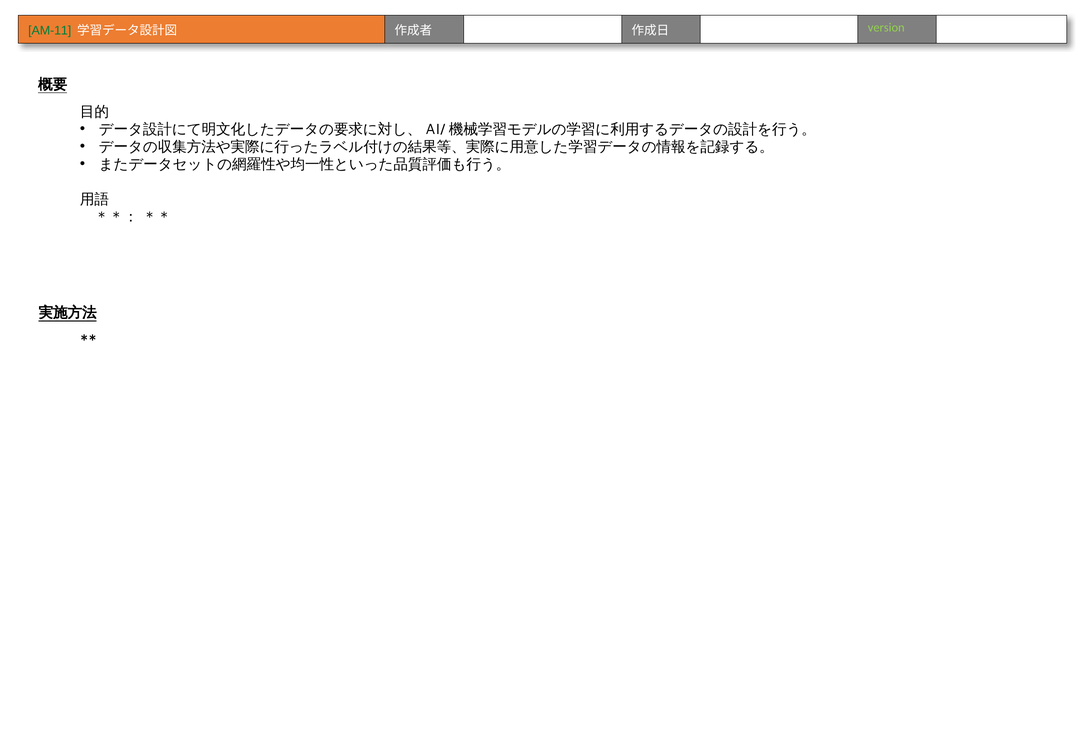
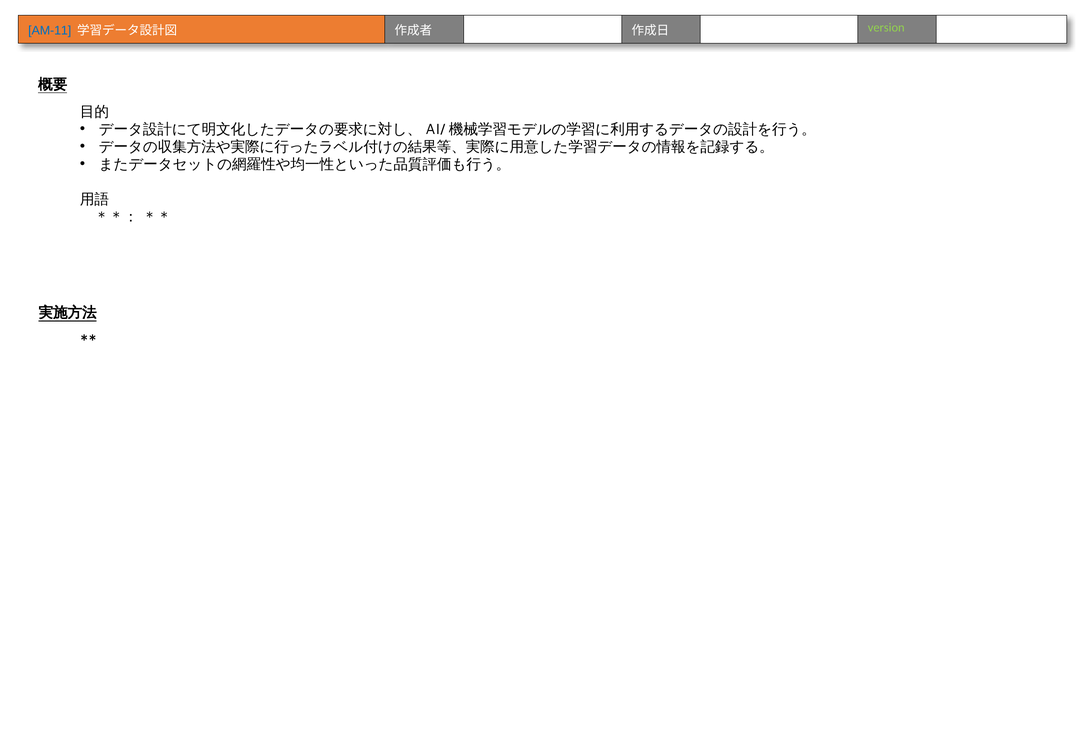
AM-11 colour: green -> blue
